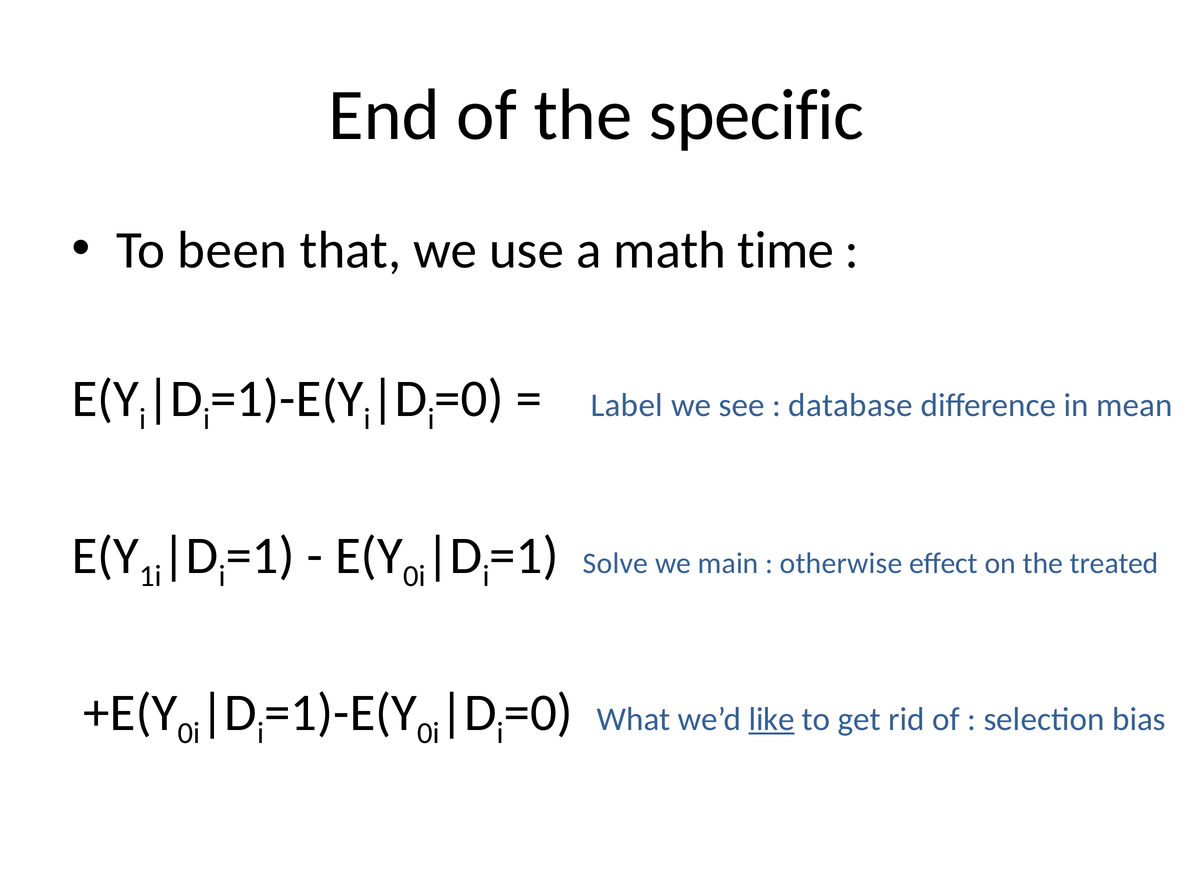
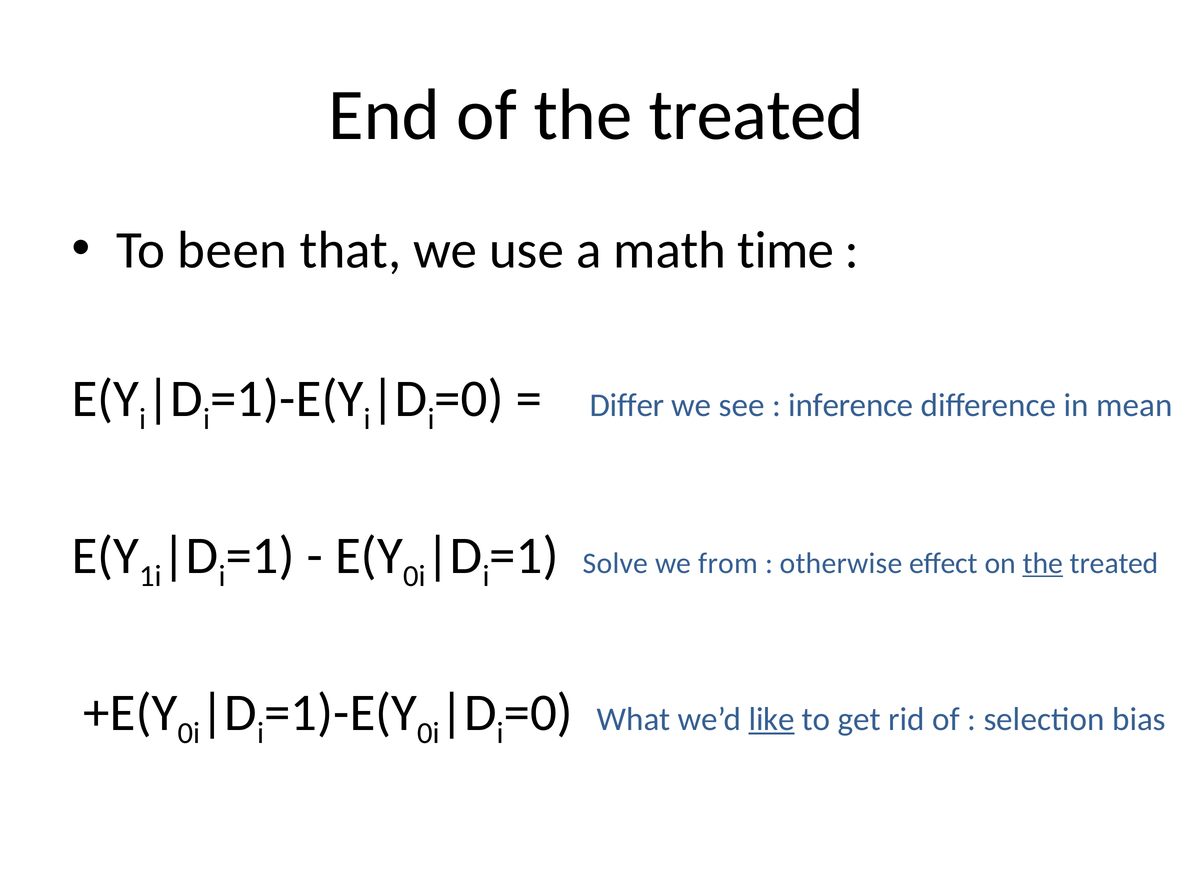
of the specific: specific -> treated
Label: Label -> Differ
database: database -> inference
main: main -> from
the at (1043, 563) underline: none -> present
